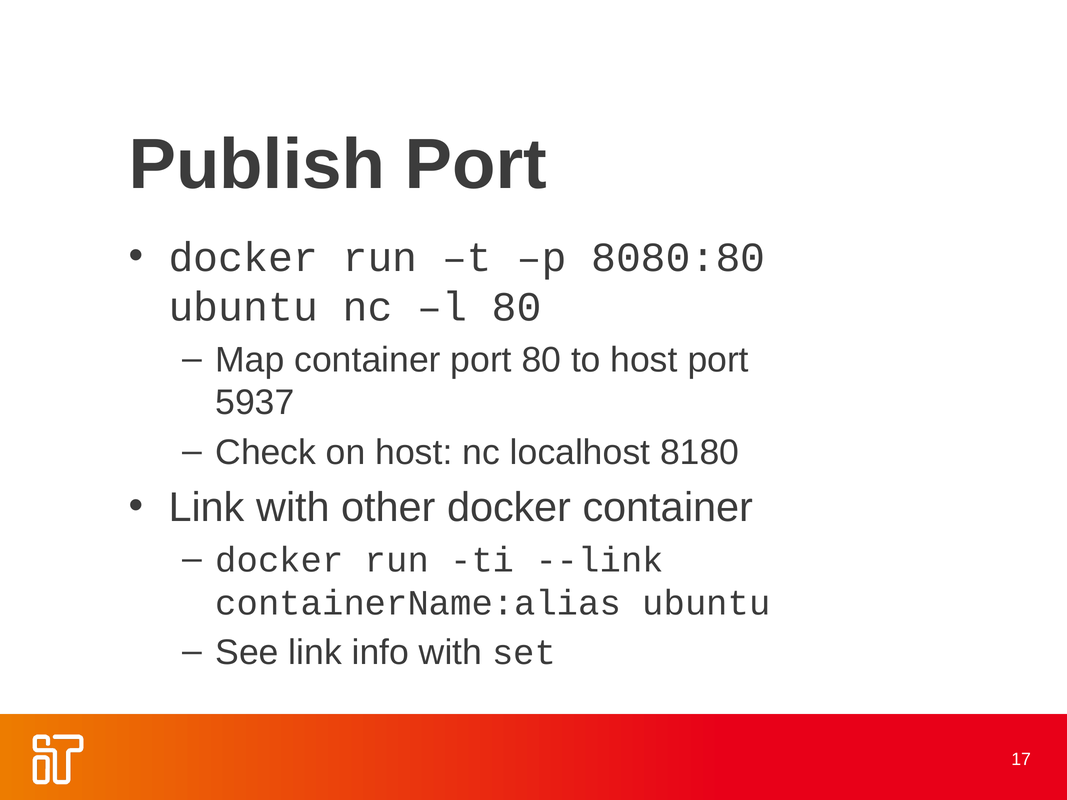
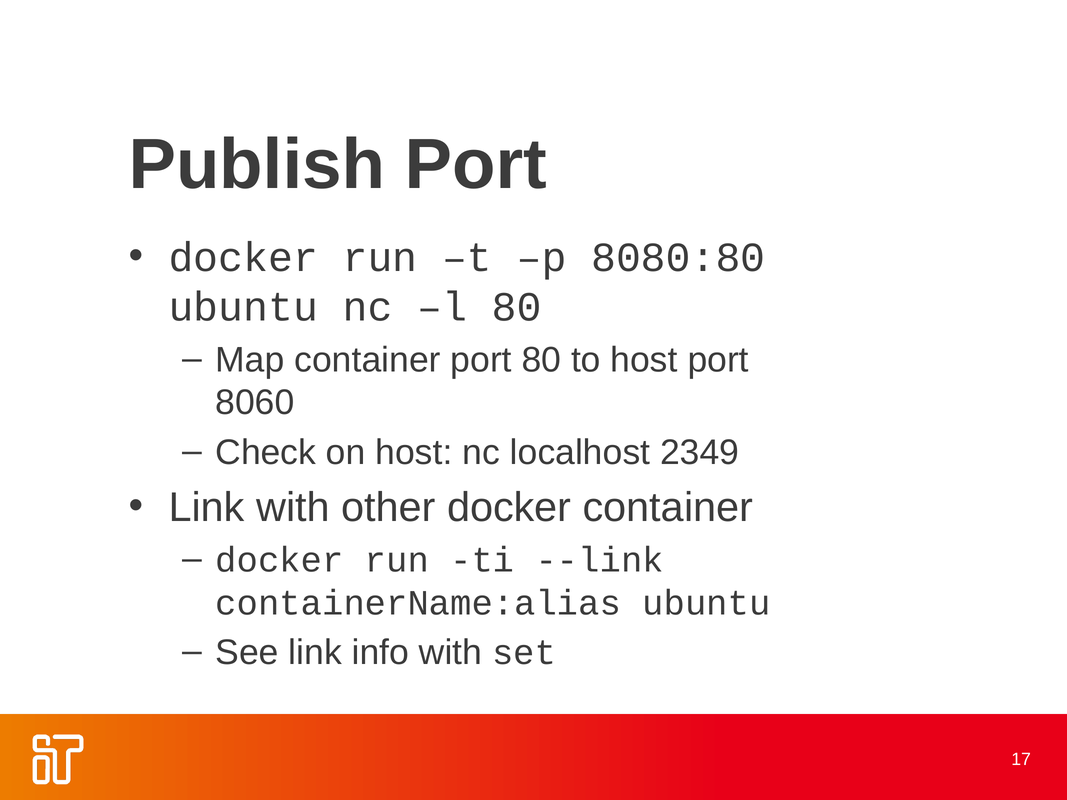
5937: 5937 -> 8060
8180: 8180 -> 2349
